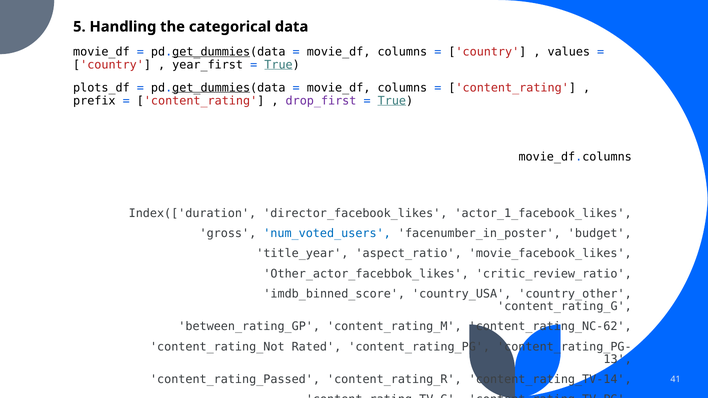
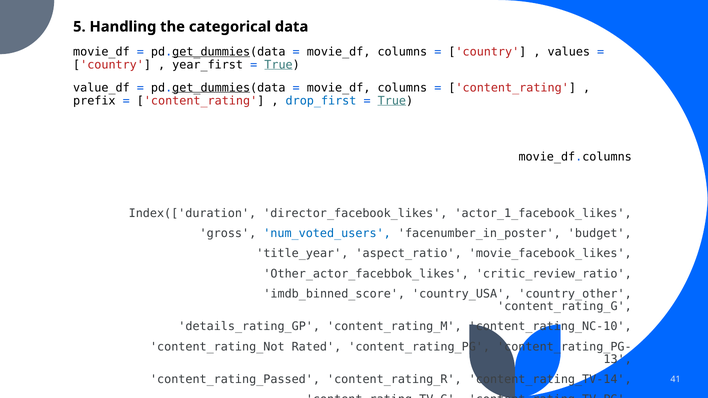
plots_df: plots_df -> value_df
drop_first colour: purple -> blue
between_rating_GP: between_rating_GP -> details_rating_GP
content_rating_NC-62: content_rating_NC-62 -> content_rating_NC-10
